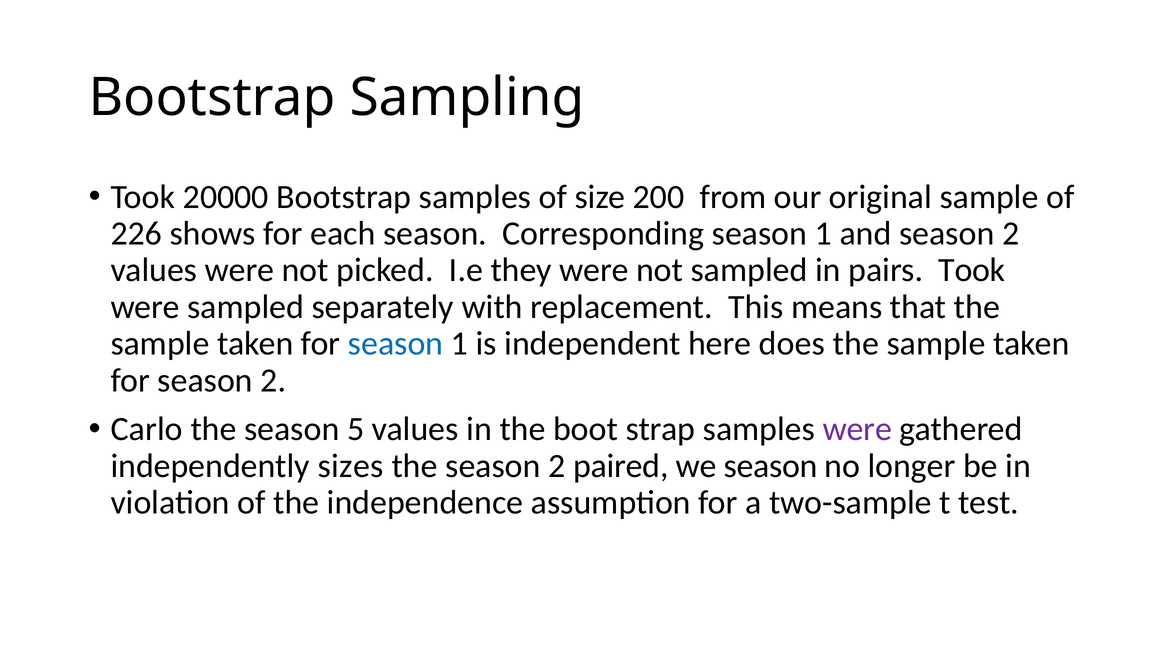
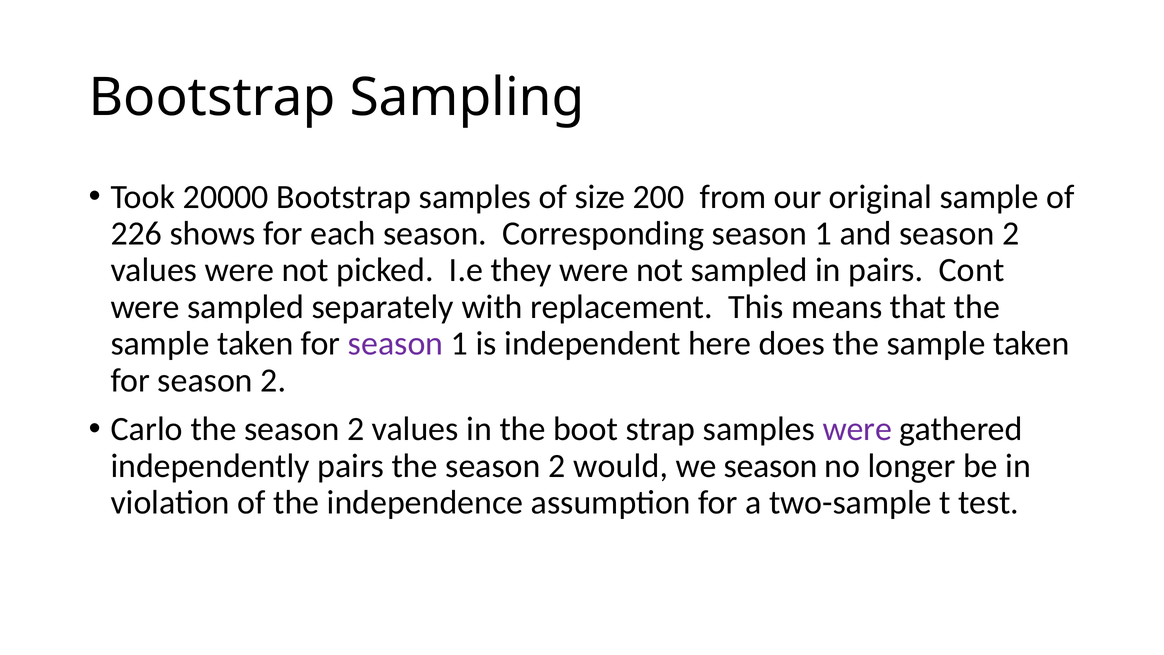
pairs Took: Took -> Cont
season at (396, 343) colour: blue -> purple
5 at (356, 429): 5 -> 2
independently sizes: sizes -> pairs
paired: paired -> would
